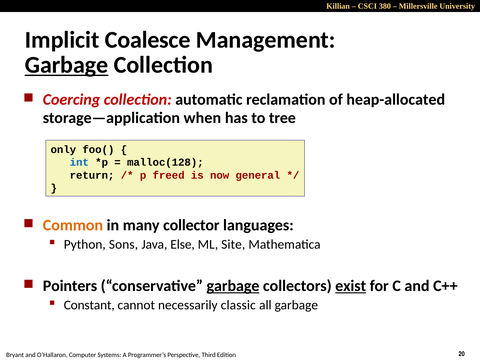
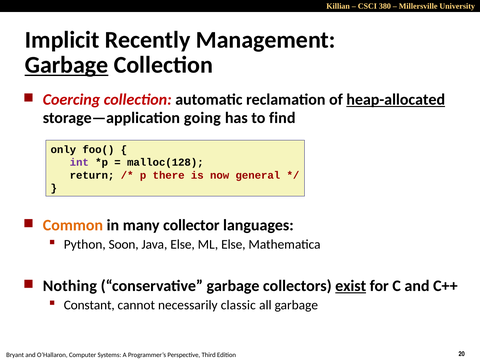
Coalesce: Coalesce -> Recently
heap-allocated underline: none -> present
when: when -> going
tree: tree -> find
int colour: blue -> purple
freed: freed -> there
Sons: Sons -> Soon
ML Site: Site -> Else
Pointers: Pointers -> Nothing
garbage at (233, 286) underline: present -> none
